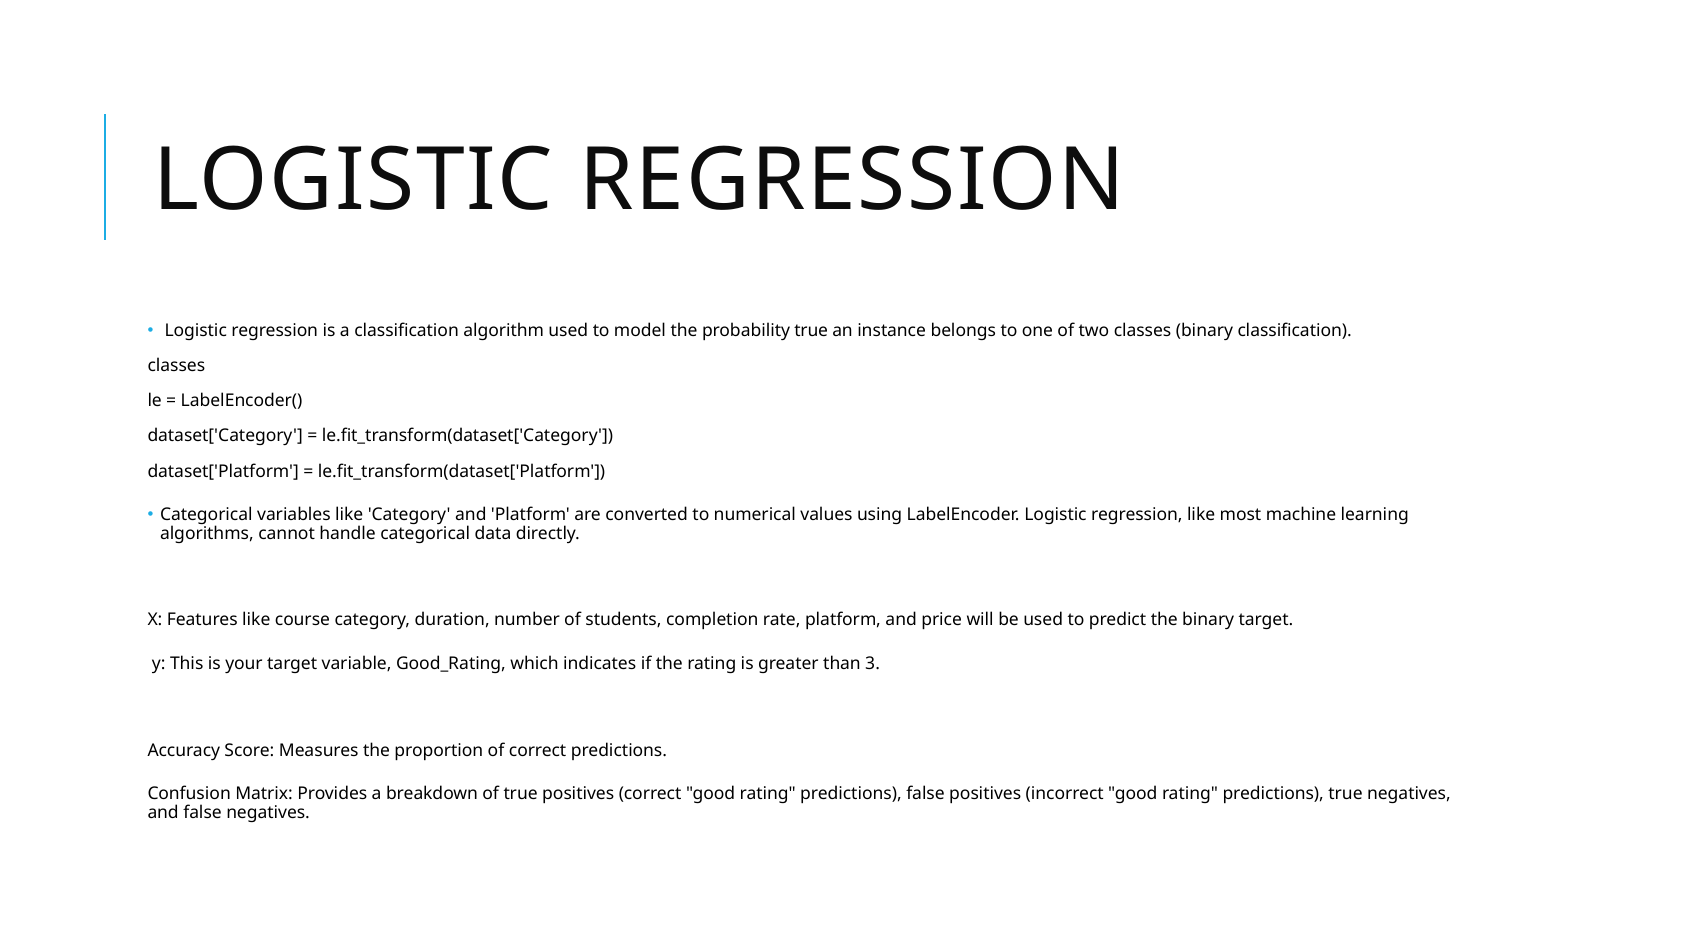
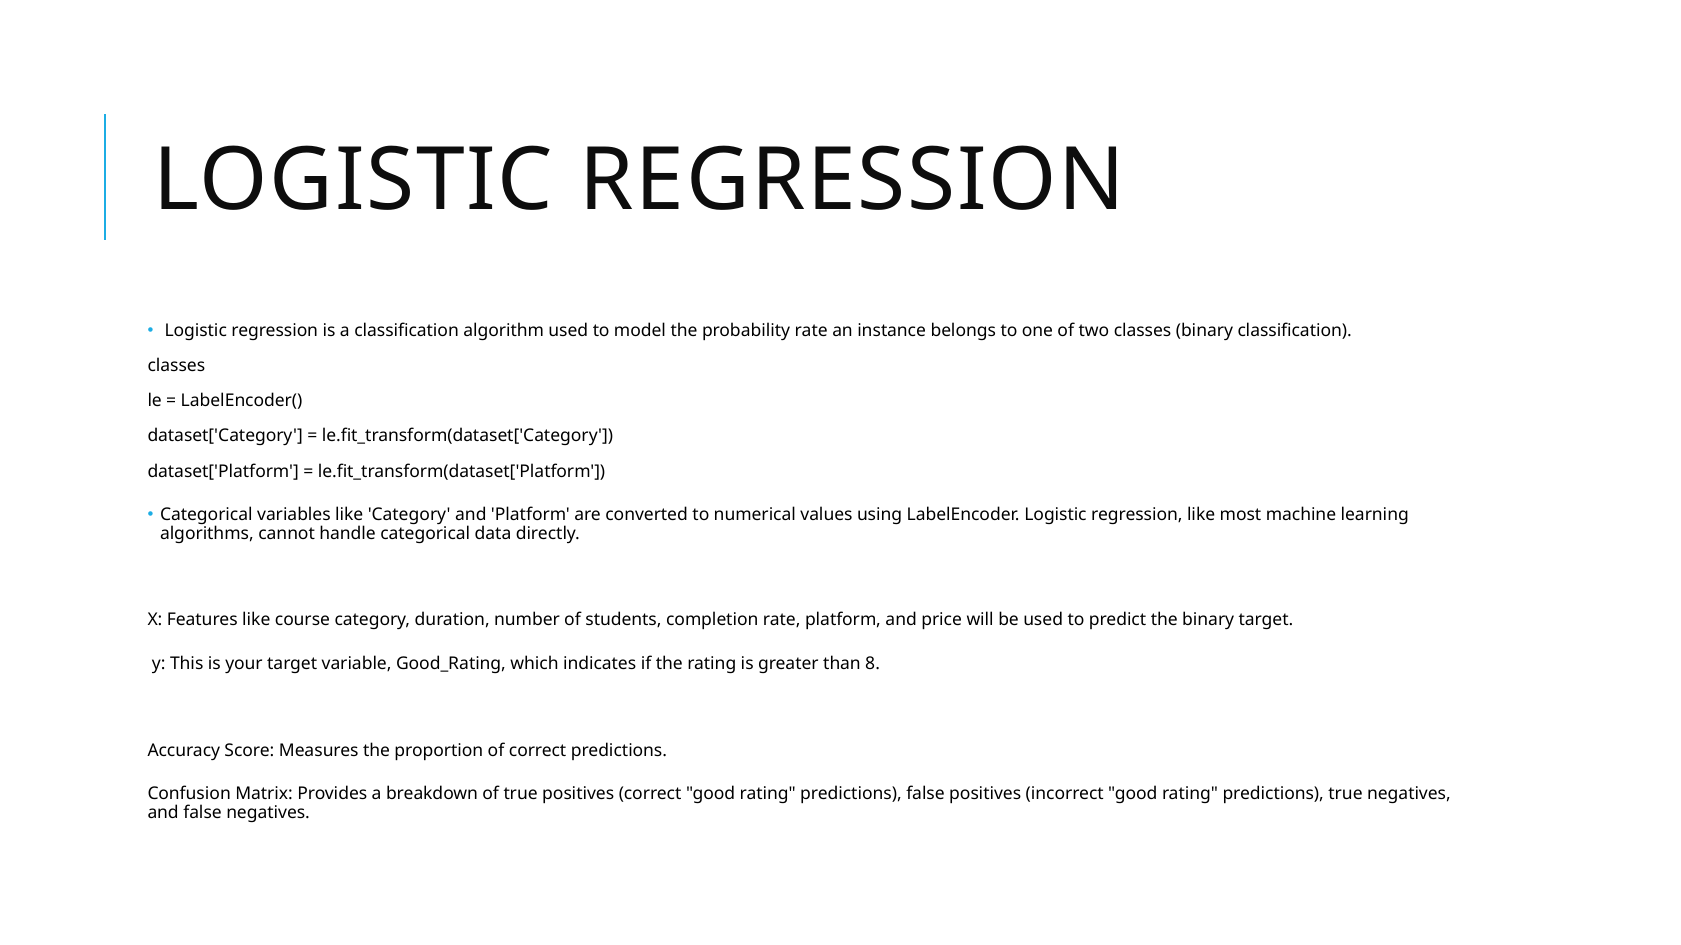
probability true: true -> rate
3: 3 -> 8
